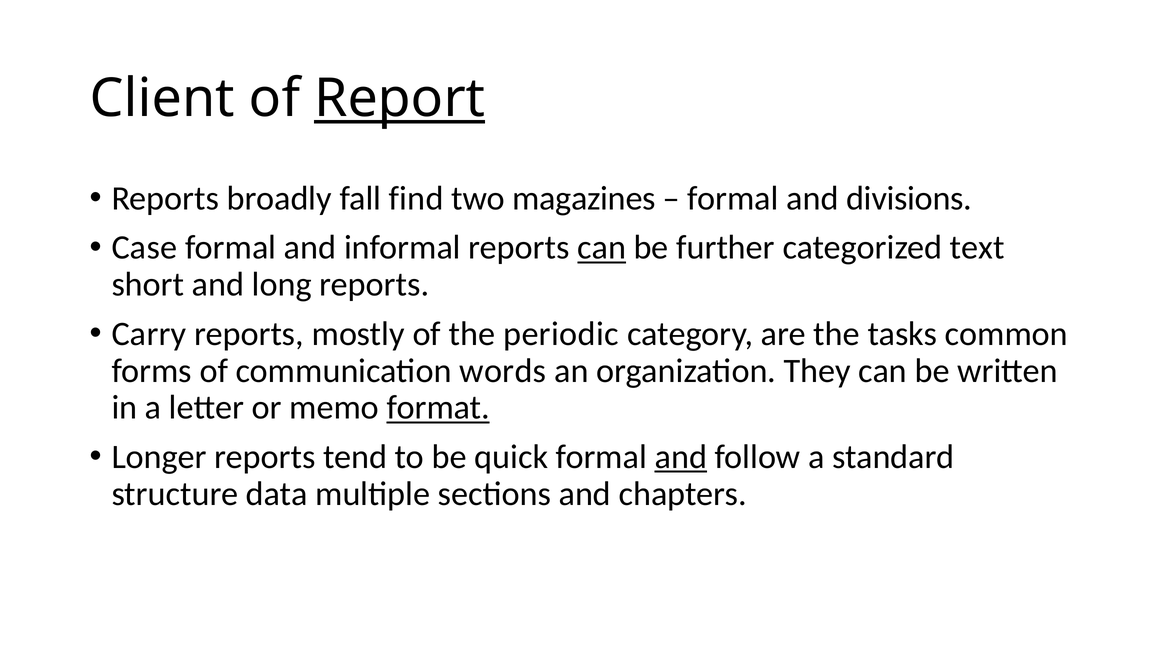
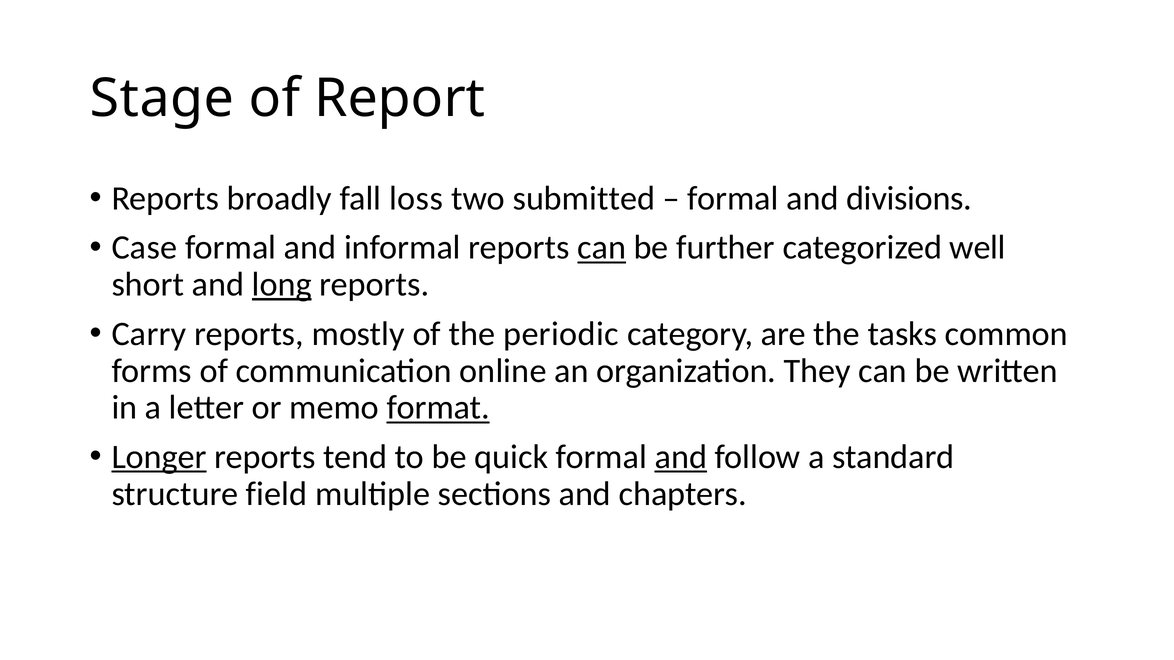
Client: Client -> Stage
Report underline: present -> none
find: find -> loss
magazines: magazines -> submitted
text: text -> well
long underline: none -> present
words: words -> online
Longer underline: none -> present
data: data -> field
